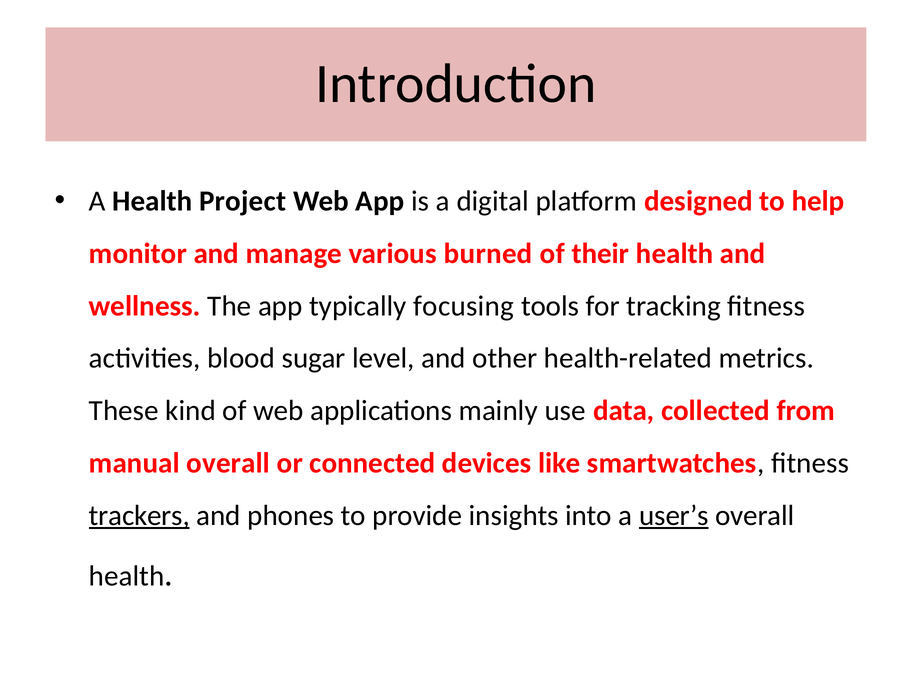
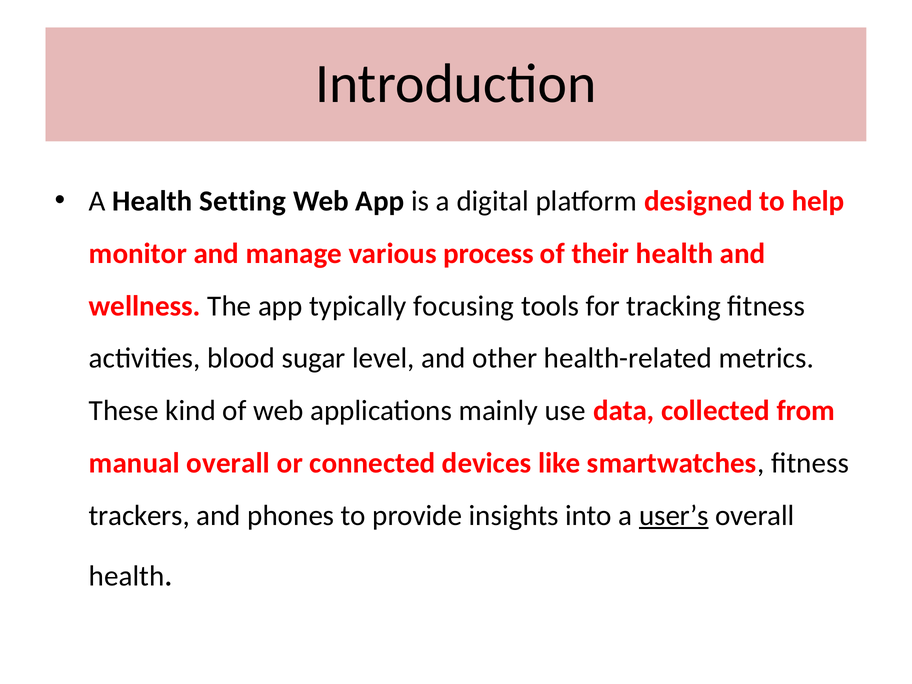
Project: Project -> Setting
burned: burned -> process
trackers underline: present -> none
